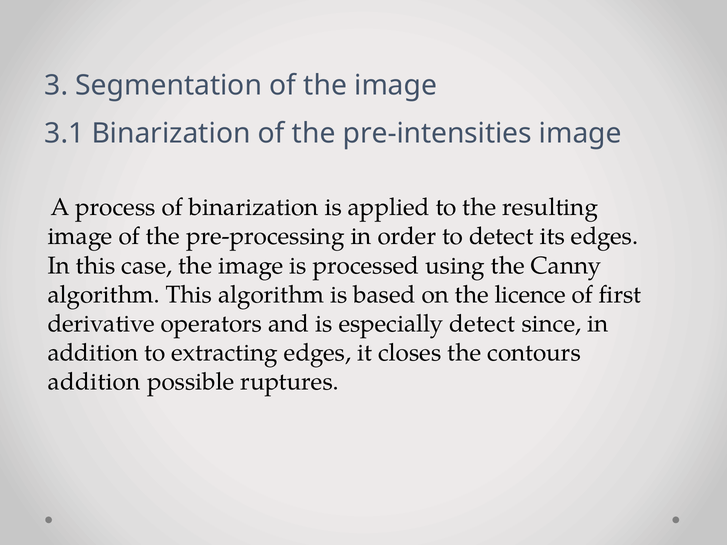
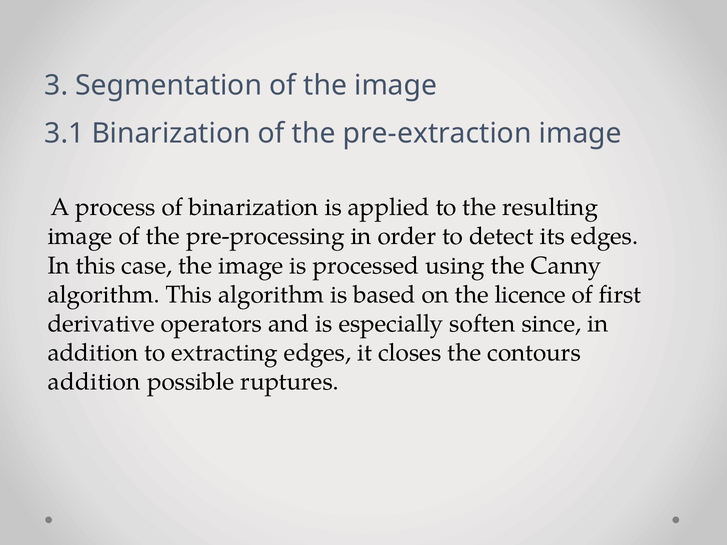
pre-intensities: pre-intensities -> pre-extraction
especially detect: detect -> soften
